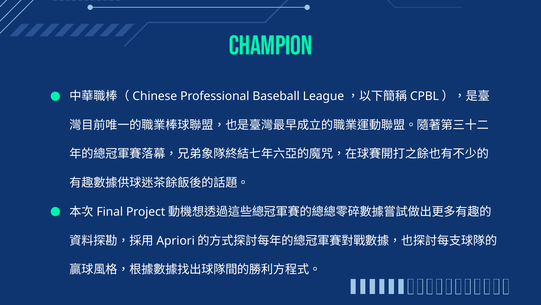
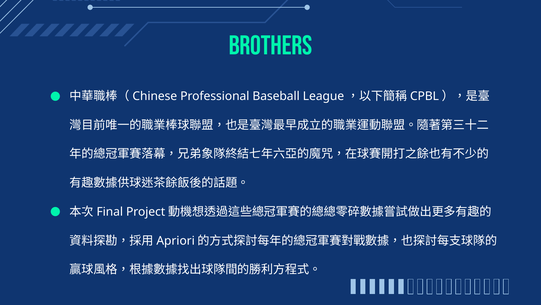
champion: champion -> brothers
